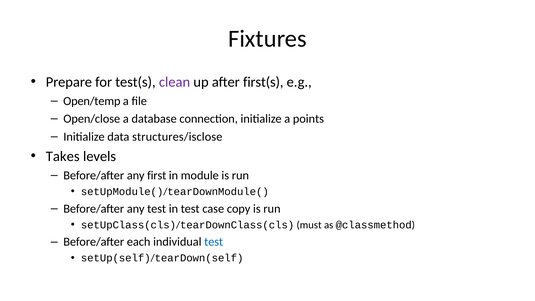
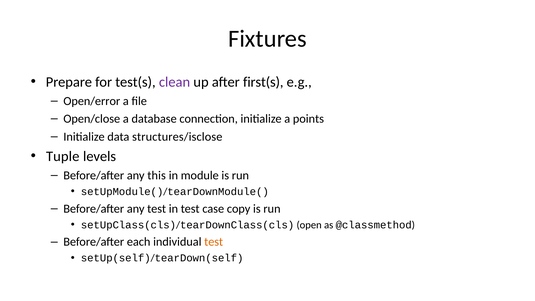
Open/temp: Open/temp -> Open/error
Takes: Takes -> Tuple
first: first -> this
must: must -> open
test at (214, 242) colour: blue -> orange
